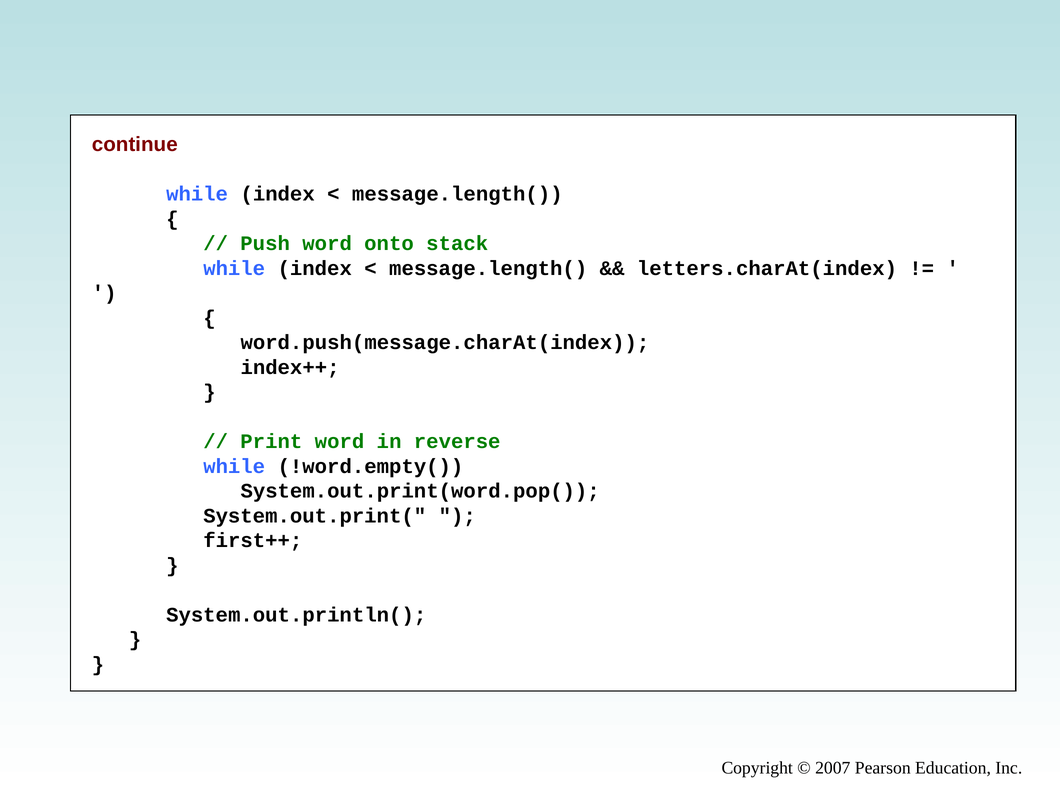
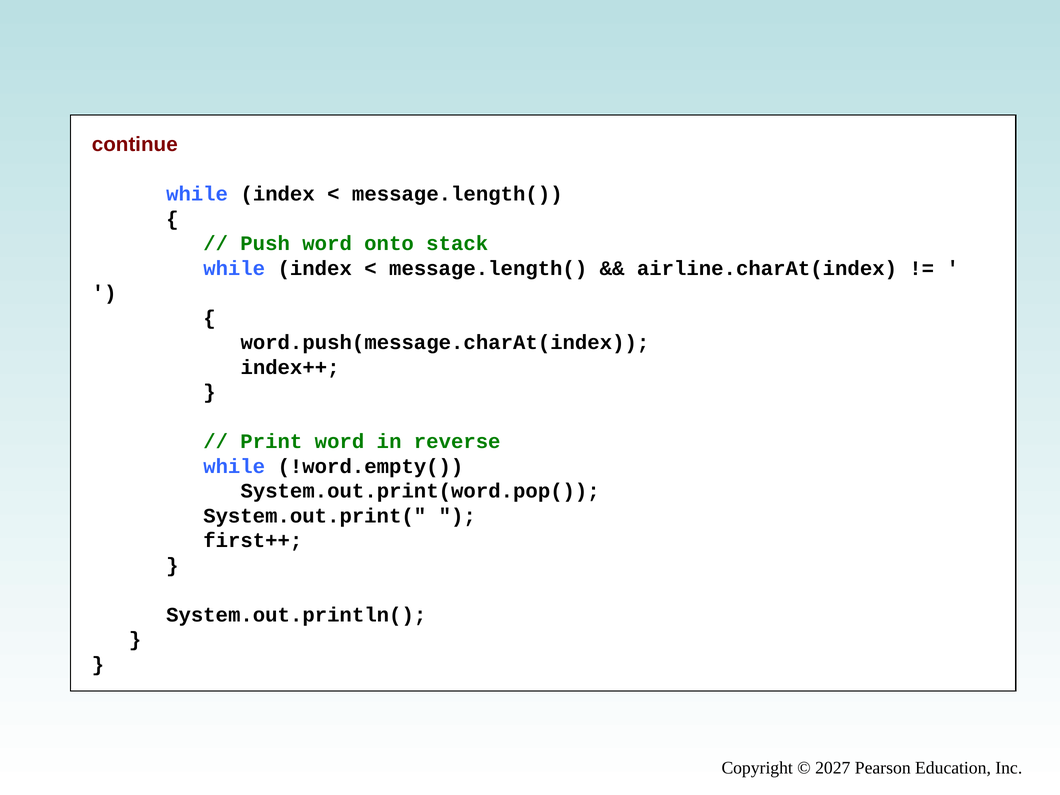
letters.charAt(index: letters.charAt(index -> airline.charAt(index
2007: 2007 -> 2027
